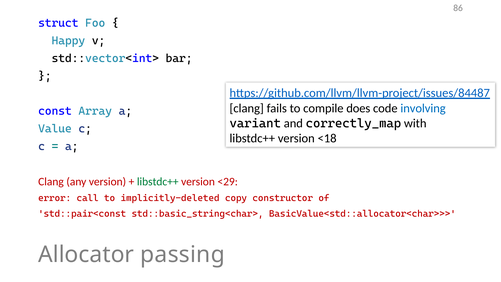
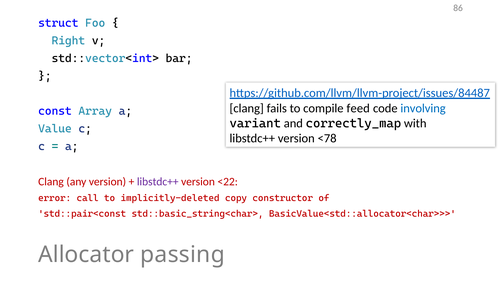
Happy: Happy -> Right
does: does -> feed
<18: <18 -> <78
libstdc++ at (158, 182) colour: green -> purple
<29: <29 -> <22
